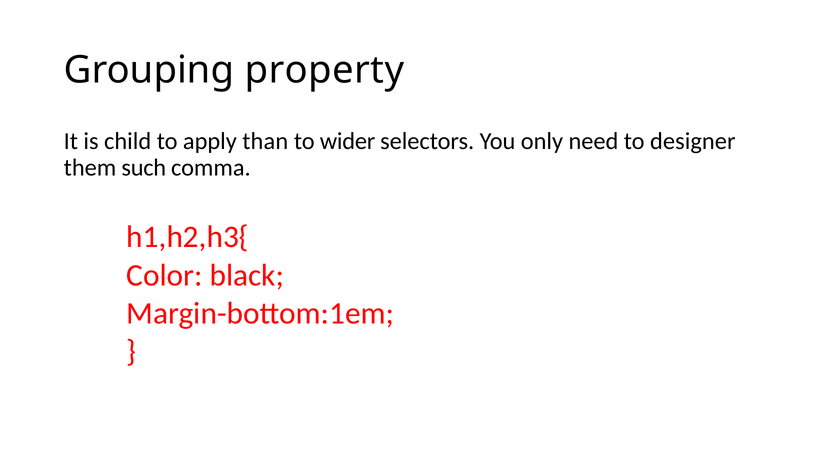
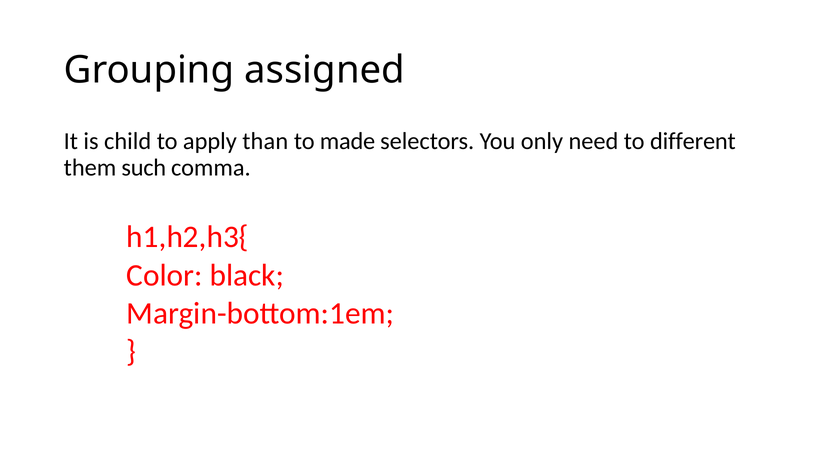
property: property -> assigned
wider: wider -> made
designer: designer -> different
